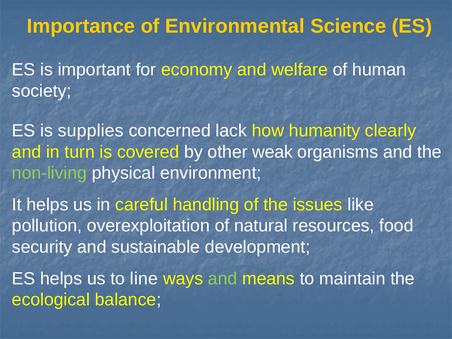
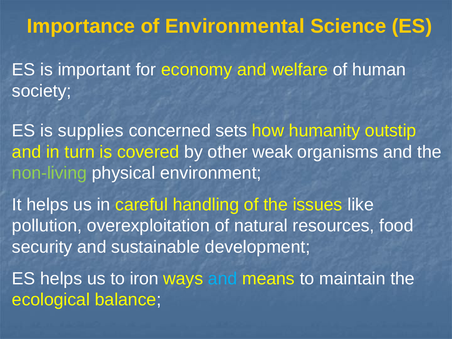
lack: lack -> sets
clearly: clearly -> outstip
line: line -> iron
and at (223, 279) colour: light green -> light blue
